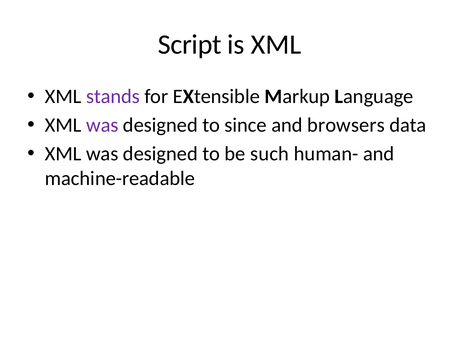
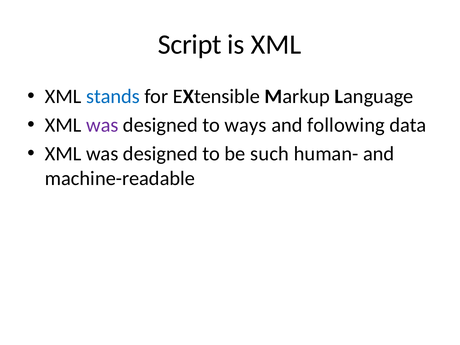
stands colour: purple -> blue
since: since -> ways
browsers: browsers -> following
